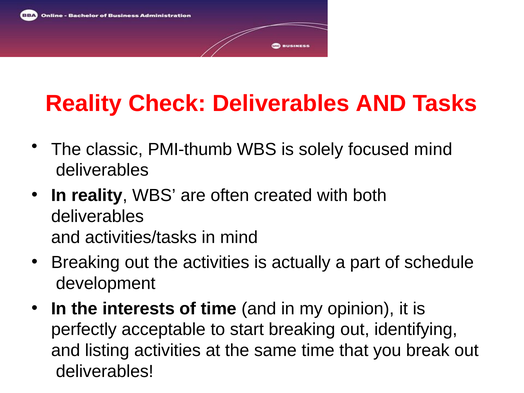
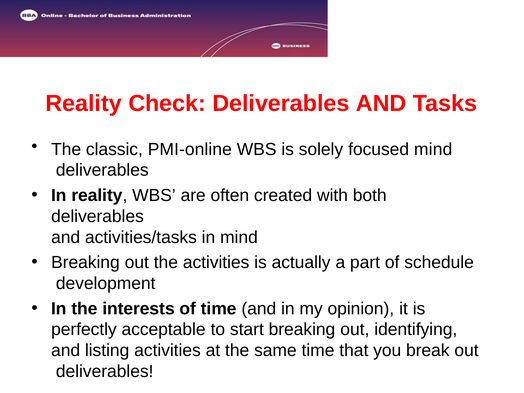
PMI-thumb: PMI-thumb -> PMI-online
